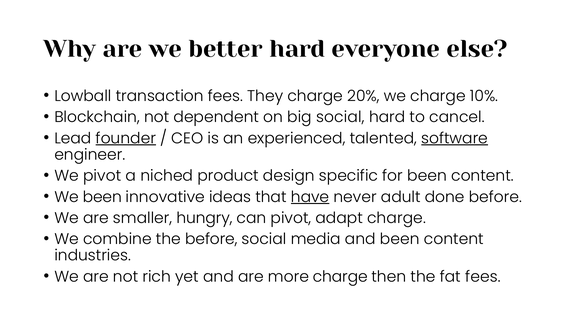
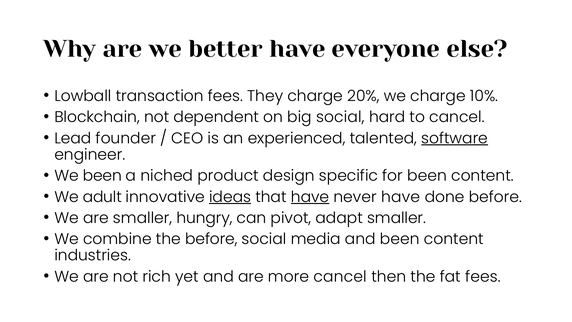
better hard: hard -> have
founder underline: present -> none
We pivot: pivot -> been
We been: been -> adult
ideas underline: none -> present
never adult: adult -> have
adapt charge: charge -> smaller
more charge: charge -> cancel
